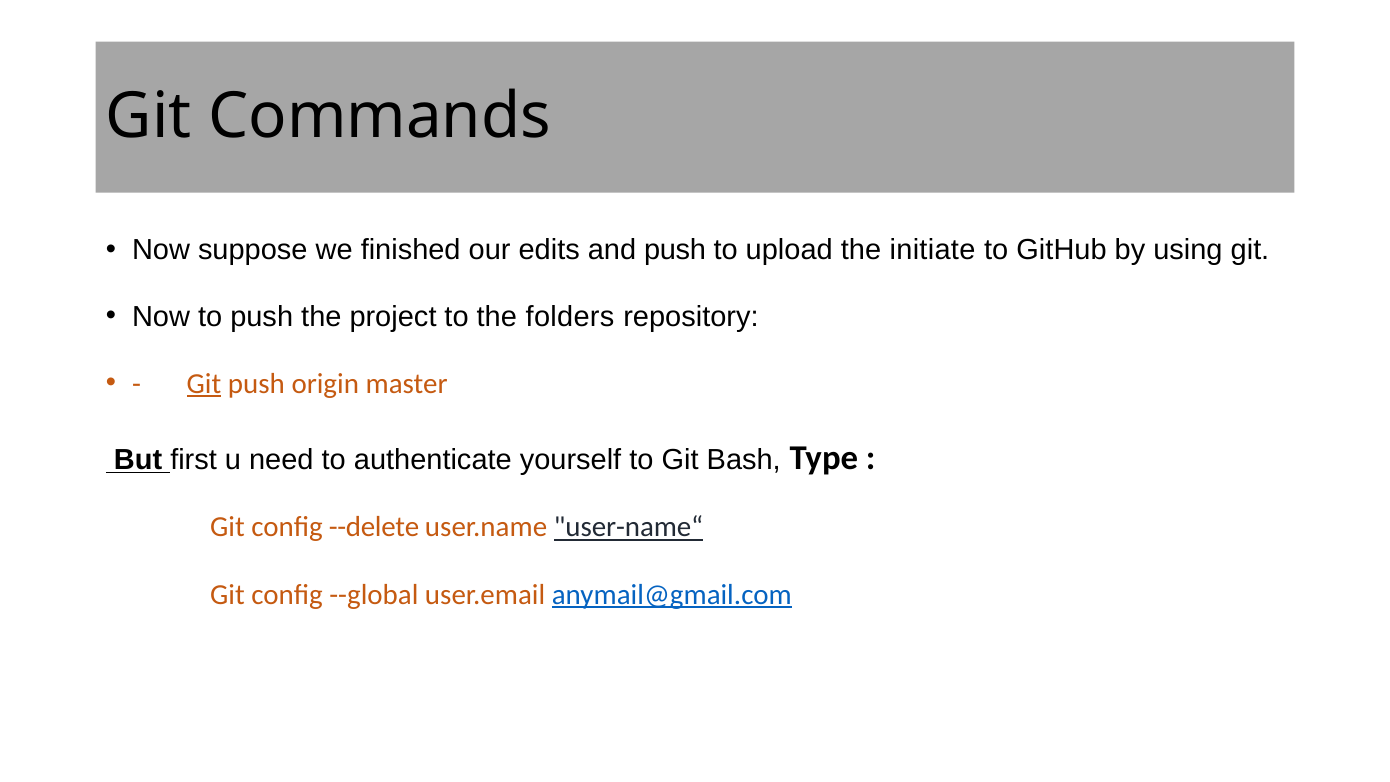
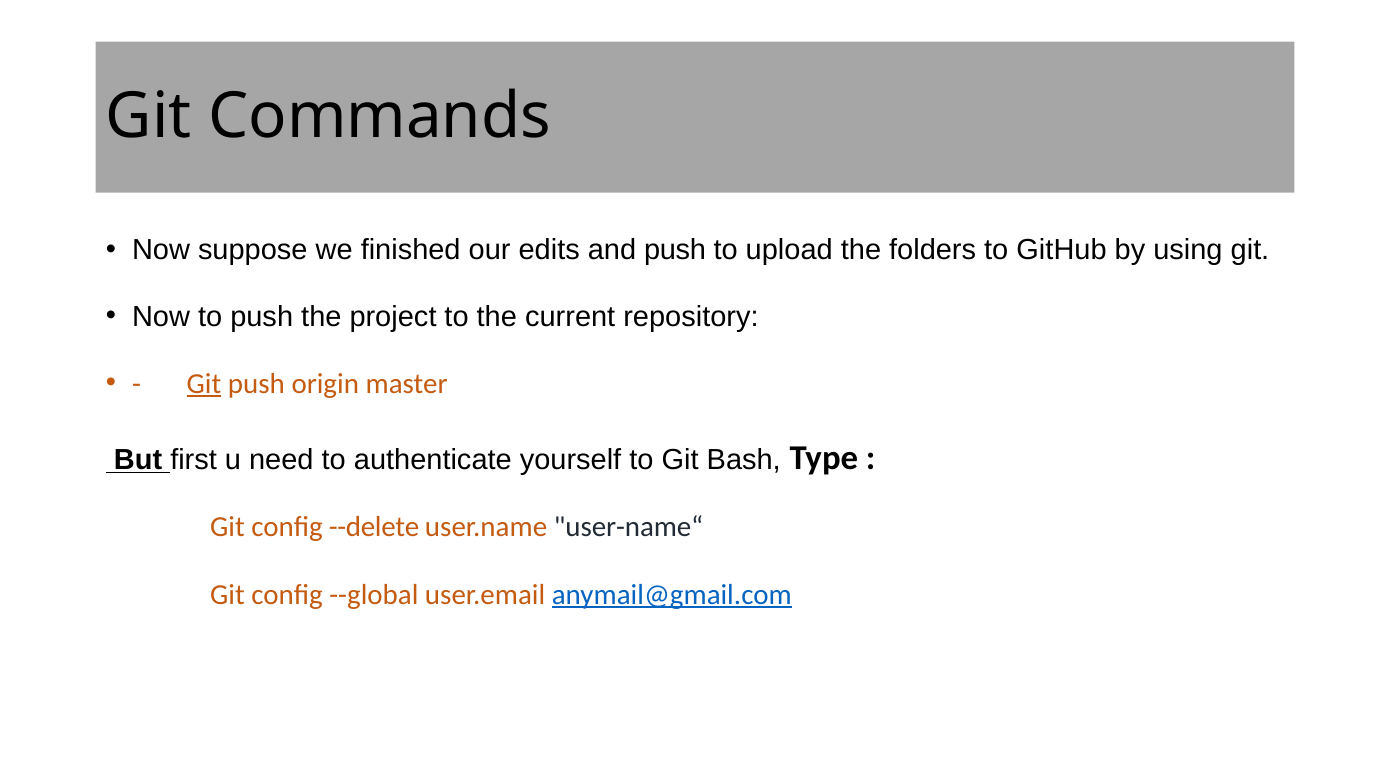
initiate: initiate -> folders
folders: folders -> current
user-name“ underline: present -> none
